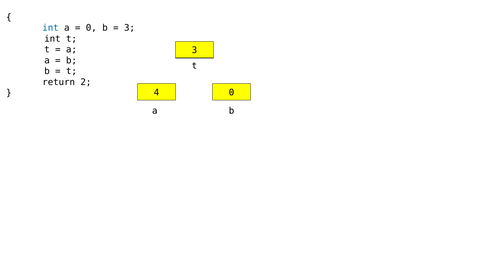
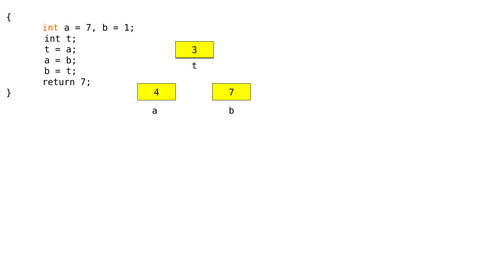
int at (50, 28) colour: blue -> orange
0 at (91, 28): 0 -> 7
3 at (129, 28): 3 -> 1
return 2: 2 -> 7
4 0: 0 -> 7
